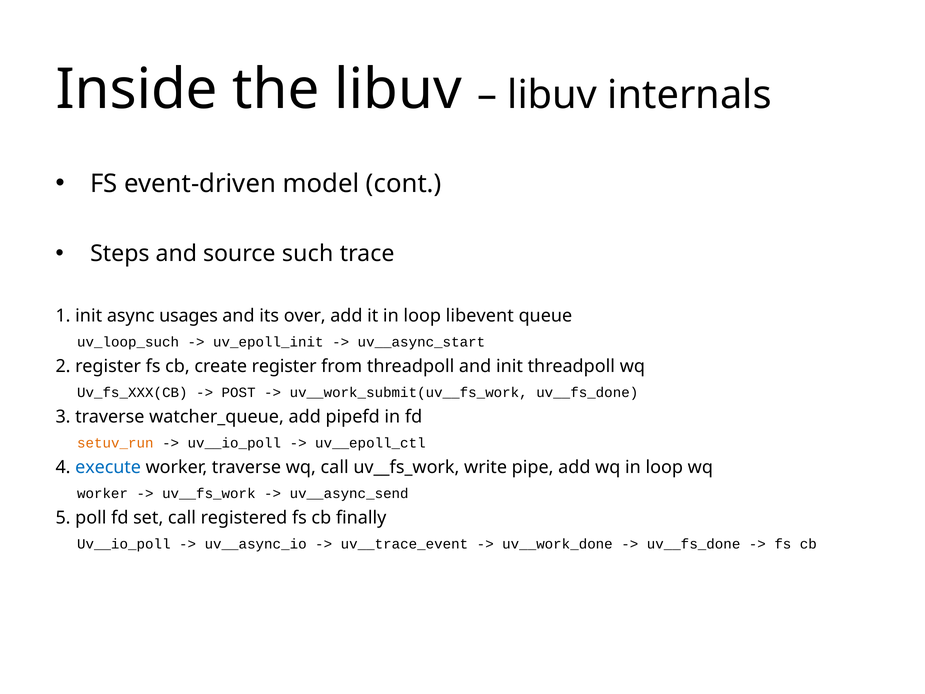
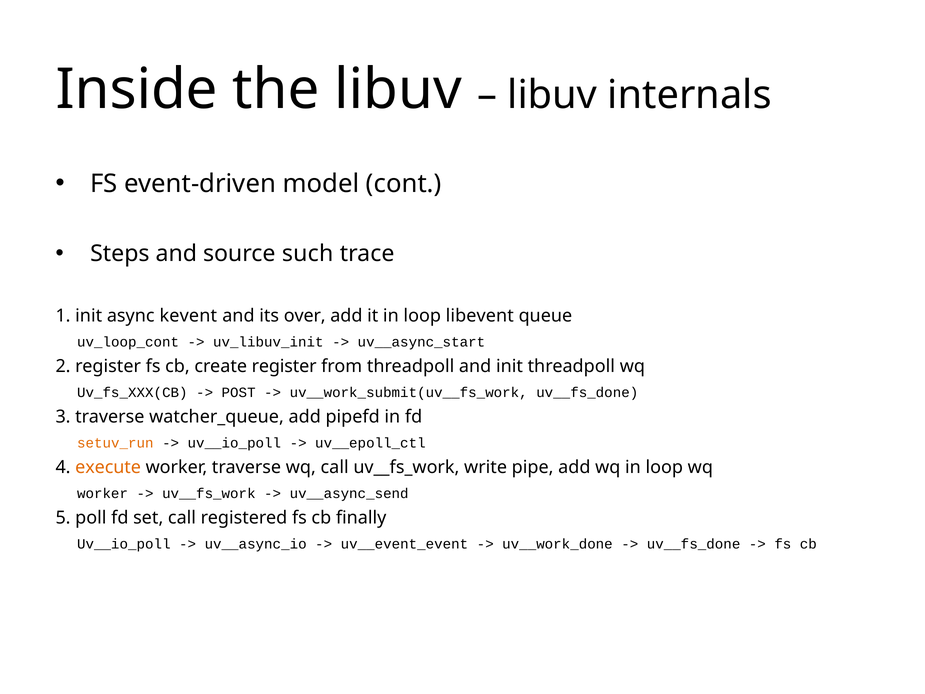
usages: usages -> kevent
uv_loop_such: uv_loop_such -> uv_loop_cont
uv_epoll_init: uv_epoll_init -> uv_libuv_init
execute colour: blue -> orange
uv__trace_event: uv__trace_event -> uv__event_event
